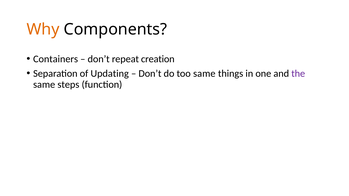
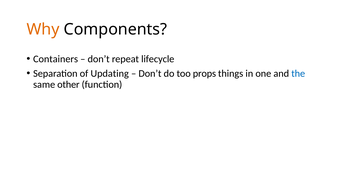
creation: creation -> lifecycle
too same: same -> props
the colour: purple -> blue
steps: steps -> other
